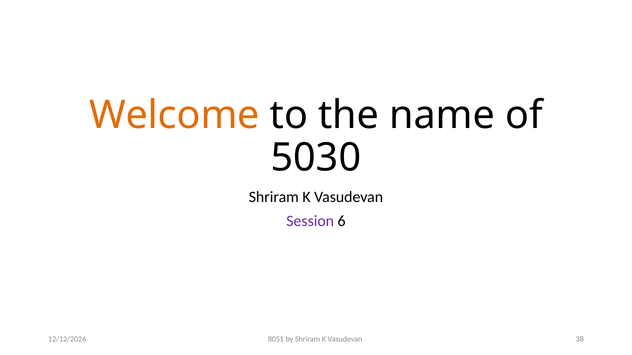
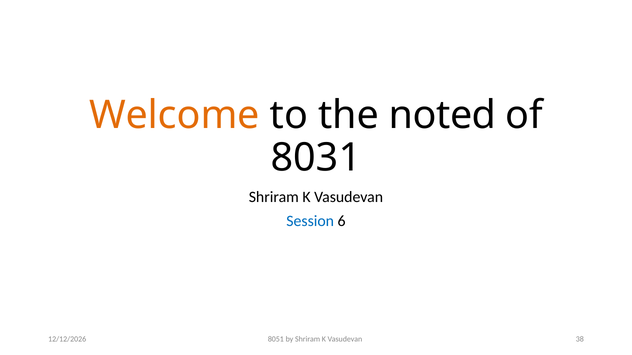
name: name -> noted
5030: 5030 -> 8031
Session colour: purple -> blue
